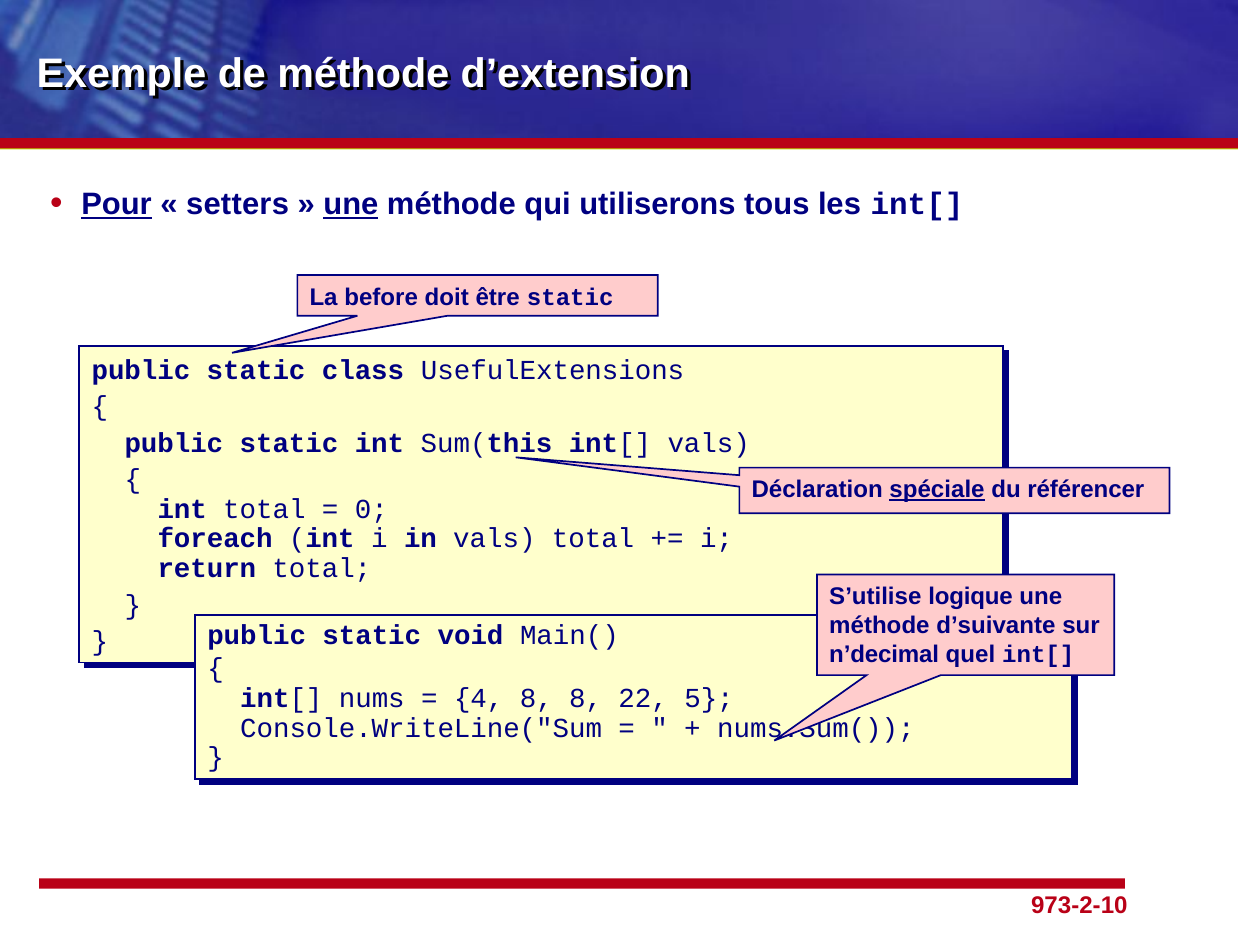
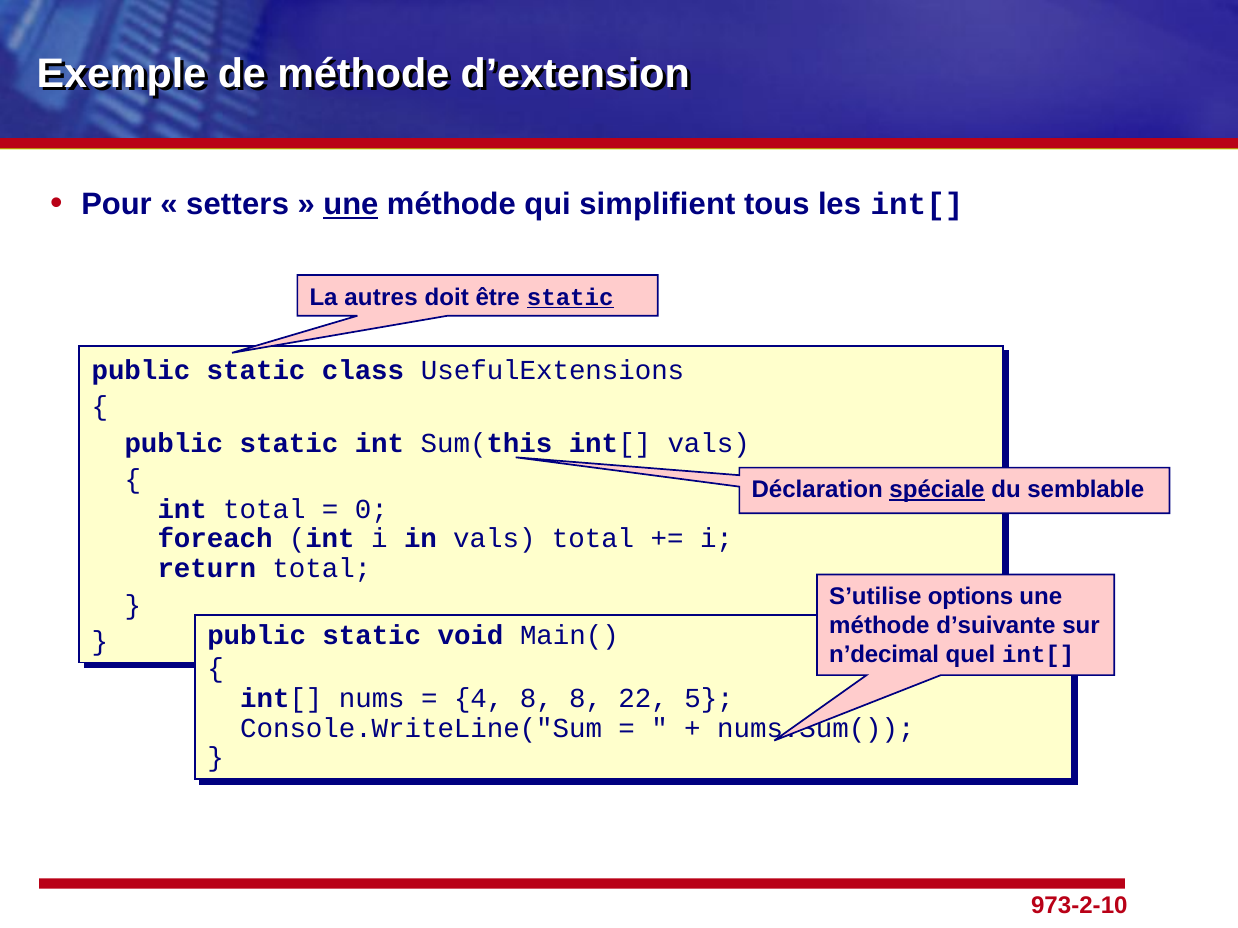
Pour underline: present -> none
utiliserons: utiliserons -> simplifient
before: before -> autres
static at (570, 297) underline: none -> present
référencer: référencer -> semblable
logique: logique -> options
